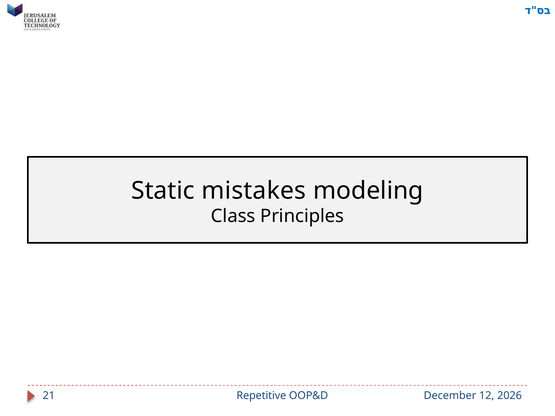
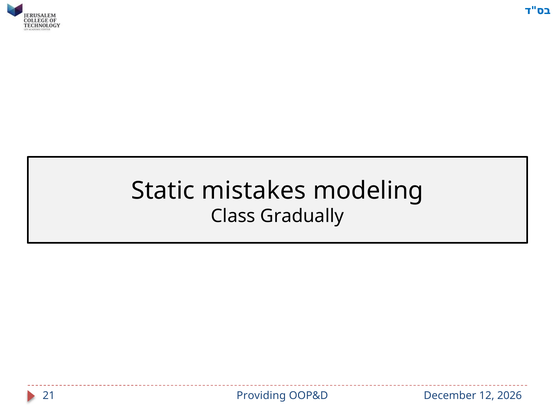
Principles: Principles -> Gradually
Repetitive: Repetitive -> Providing
